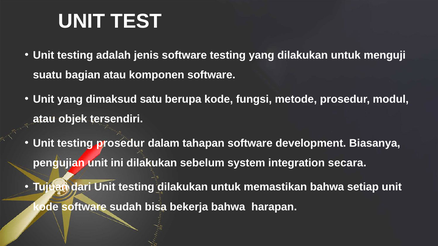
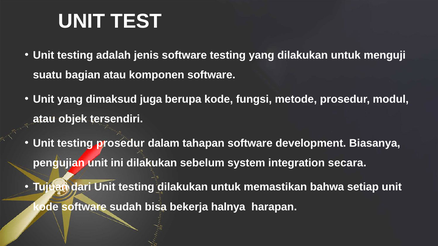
satu: satu -> juga
bekerja bahwa: bahwa -> halnya
